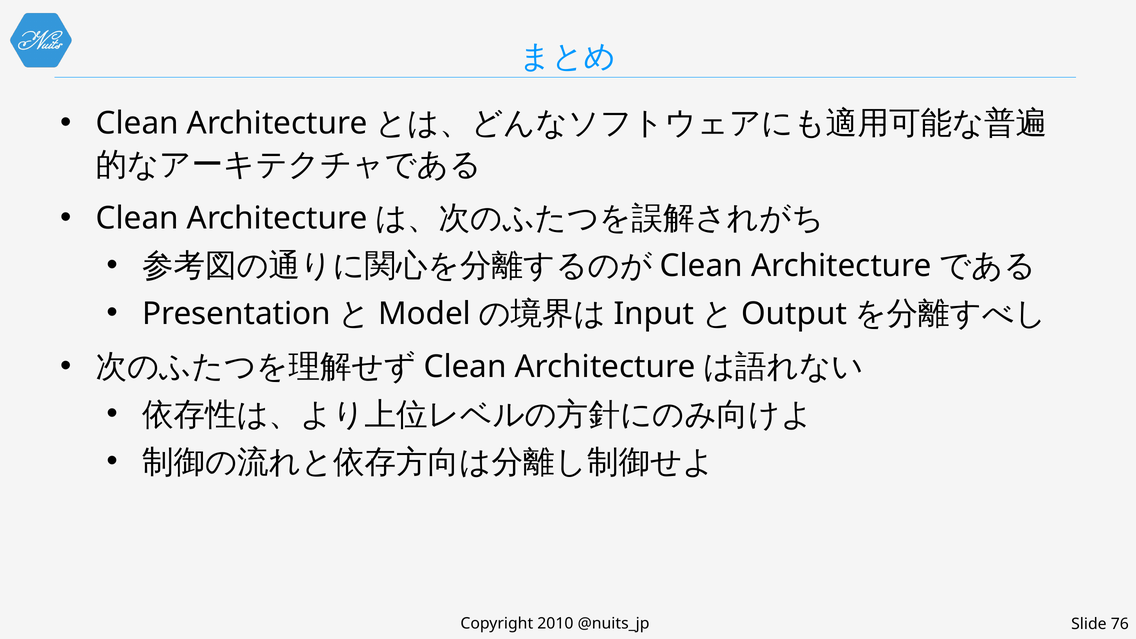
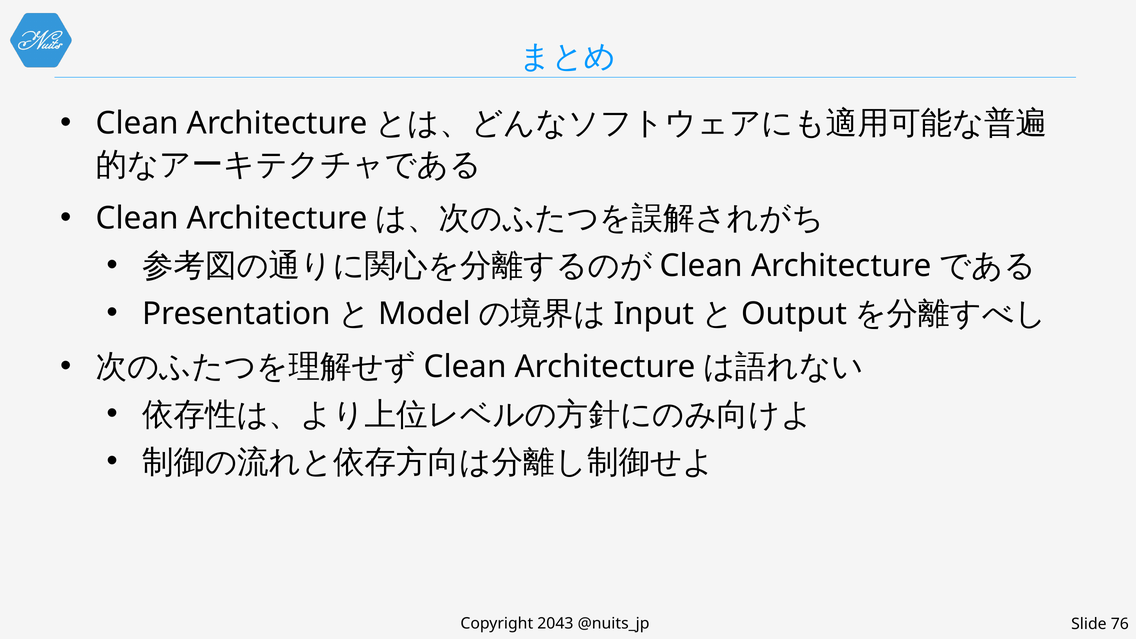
2010: 2010 -> 2043
